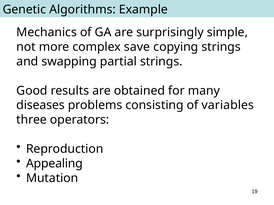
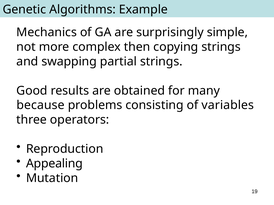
save: save -> then
diseases: diseases -> because
